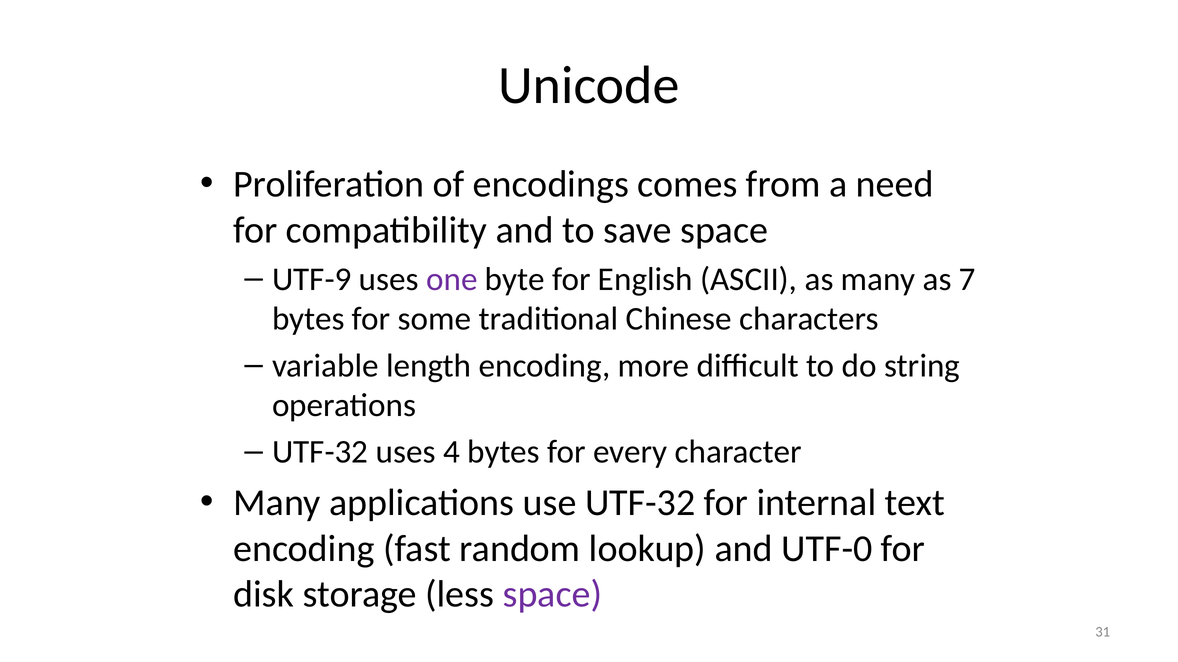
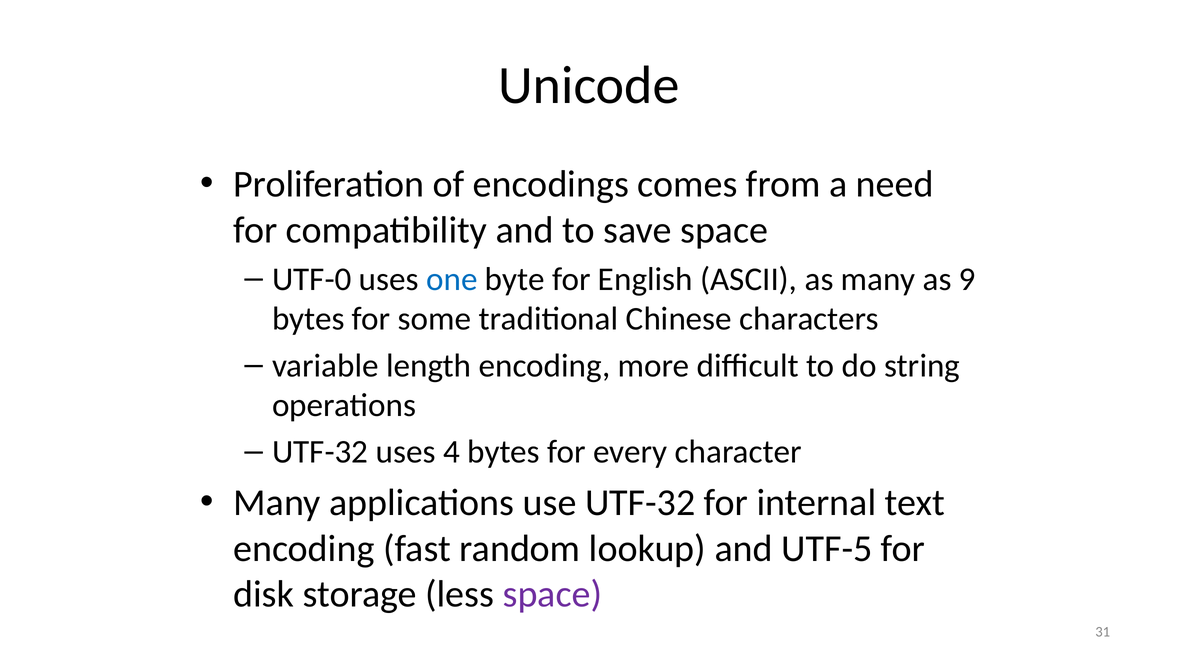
UTF-9: UTF-9 -> UTF-0
one colour: purple -> blue
7: 7 -> 9
UTF-0: UTF-0 -> UTF-5
